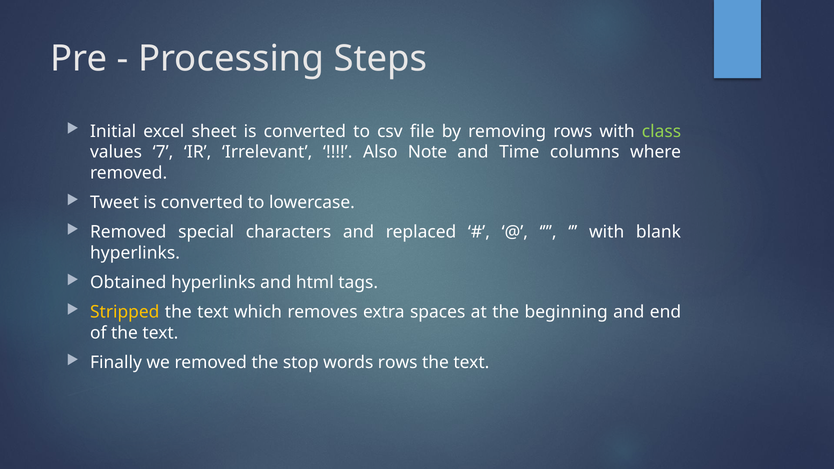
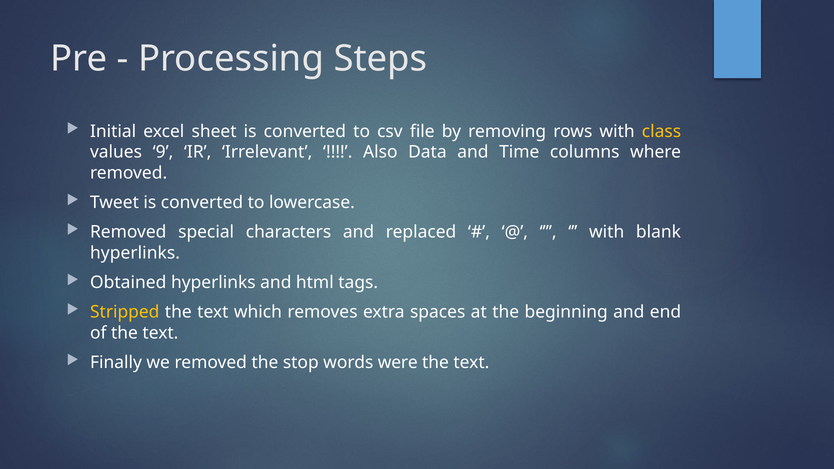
class colour: light green -> yellow
7: 7 -> 9
Note: Note -> Data
words rows: rows -> were
